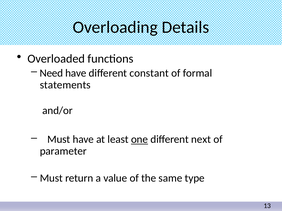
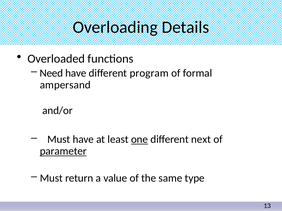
constant: constant -> program
statements: statements -> ampersand
parameter underline: none -> present
